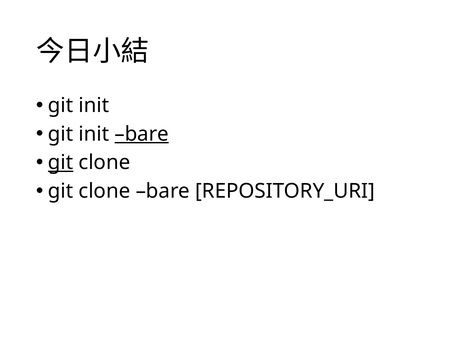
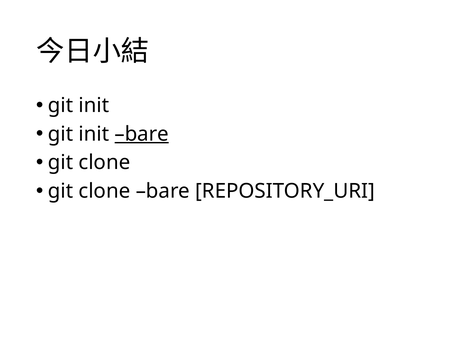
git at (61, 163) underline: present -> none
